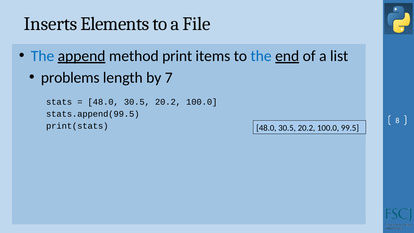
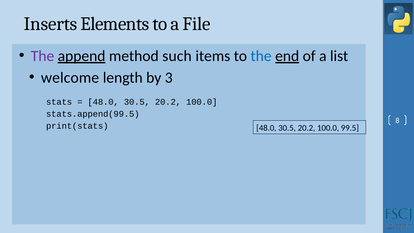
The at (43, 56) colour: blue -> purple
print: print -> such
problems: problems -> welcome
7: 7 -> 3
